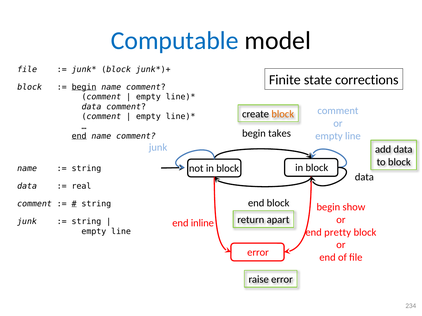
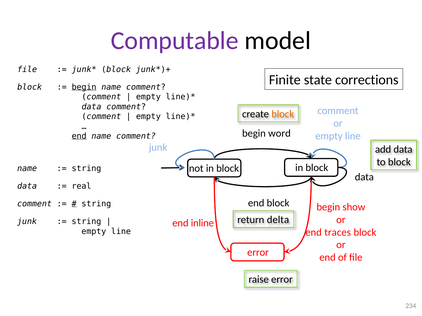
Computable colour: blue -> purple
takes: takes -> word
apart: apart -> delta
pretty: pretty -> traces
